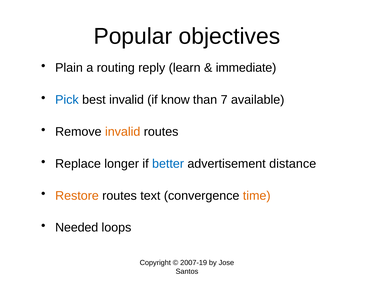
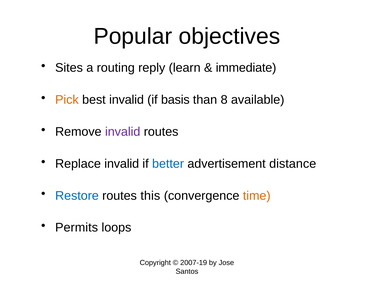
Plain: Plain -> Sites
Pick colour: blue -> orange
know: know -> basis
7: 7 -> 8
invalid at (123, 132) colour: orange -> purple
Replace longer: longer -> invalid
Restore colour: orange -> blue
text: text -> this
Needed: Needed -> Permits
